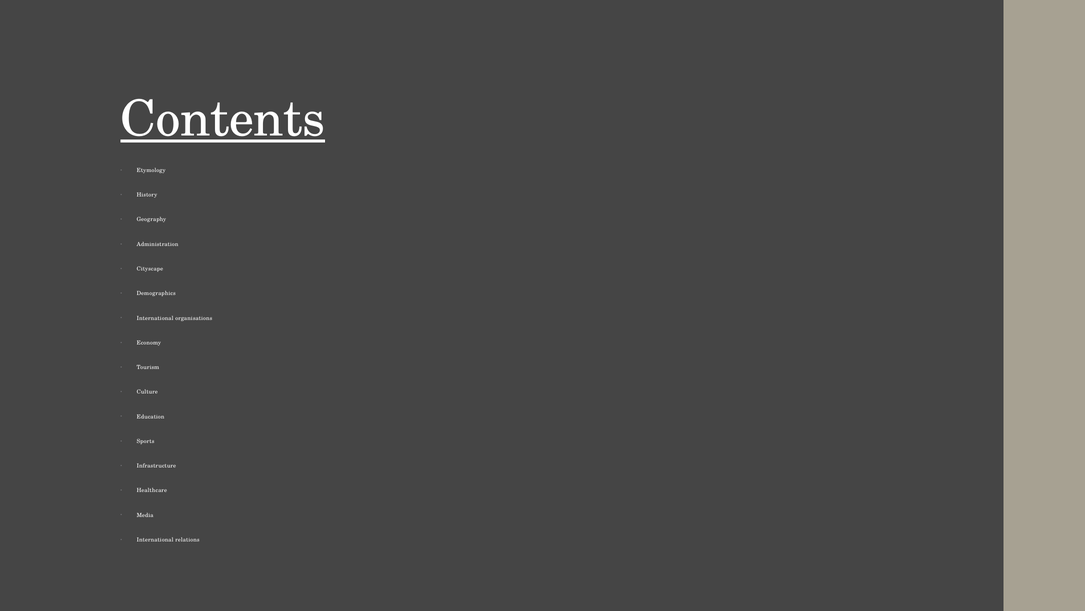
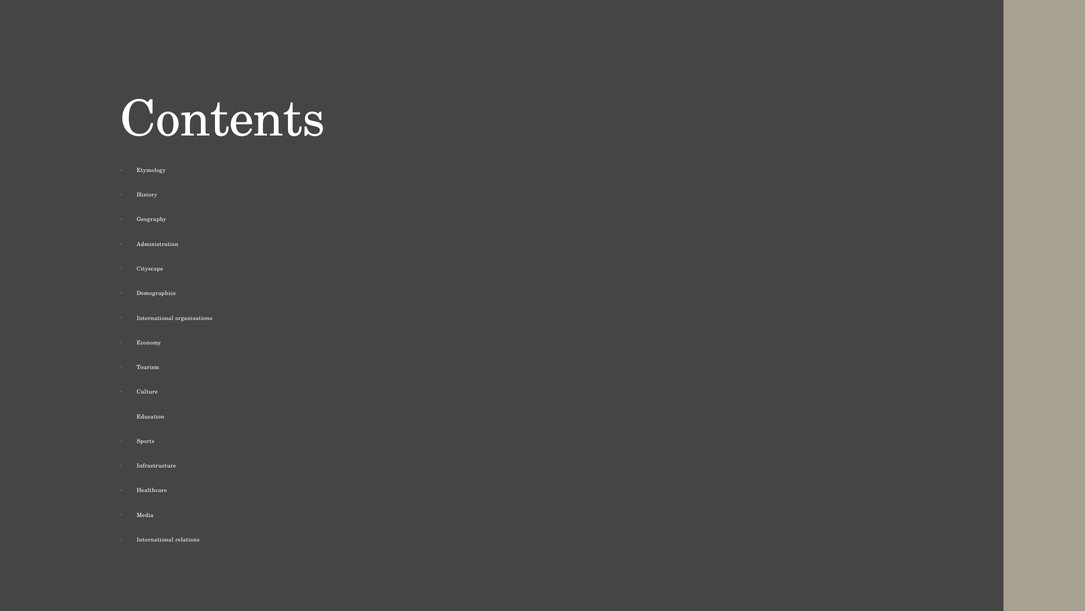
Contents underline: present -> none
